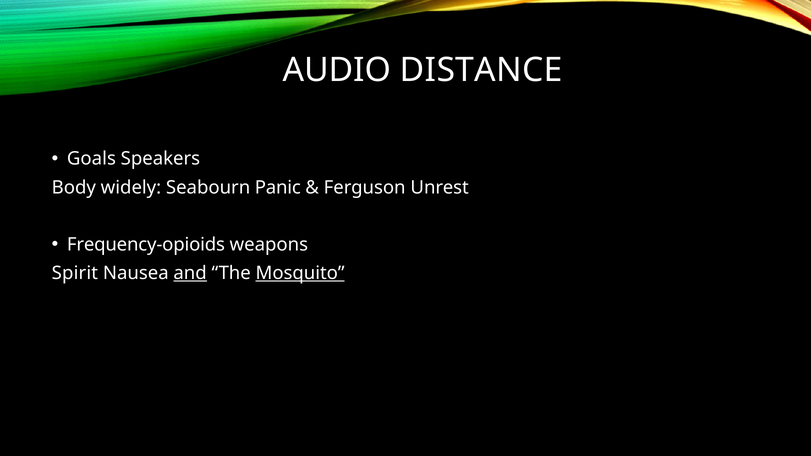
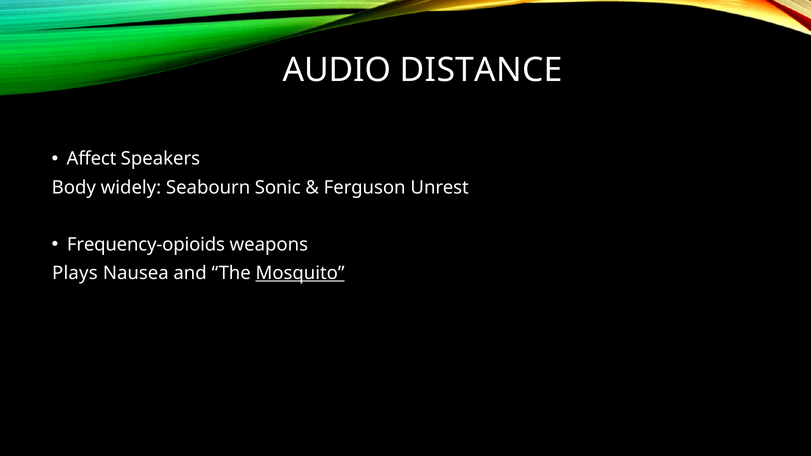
Goals: Goals -> Affect
Panic: Panic -> Sonic
Spirit: Spirit -> Plays
and underline: present -> none
